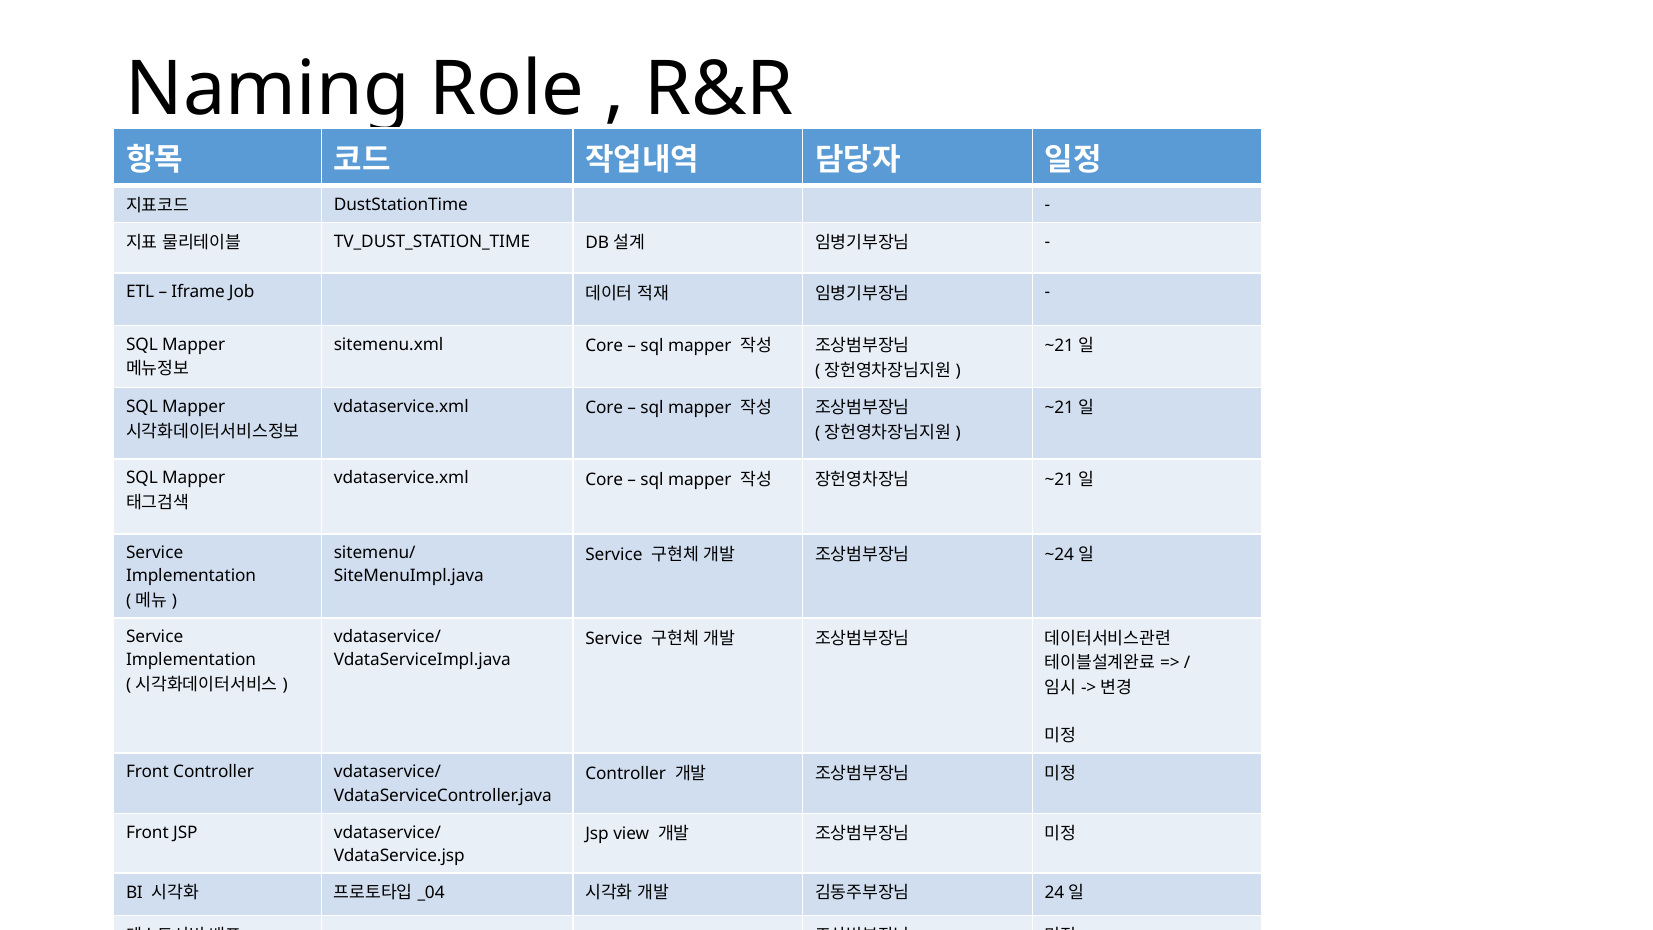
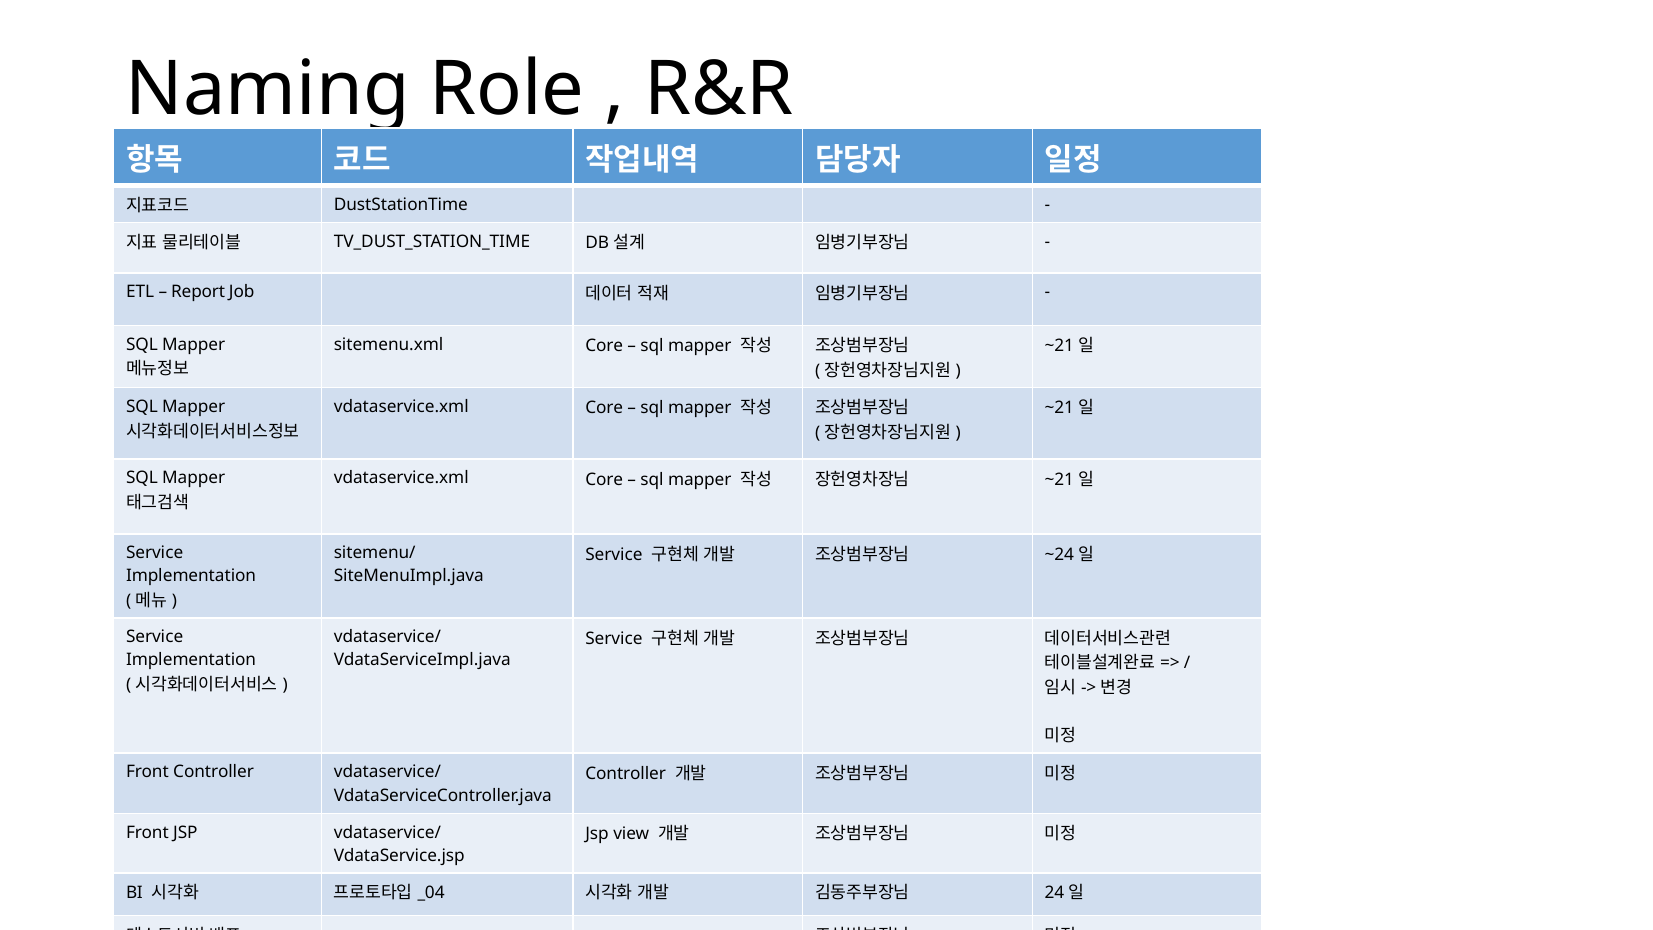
Iframe: Iframe -> Report
